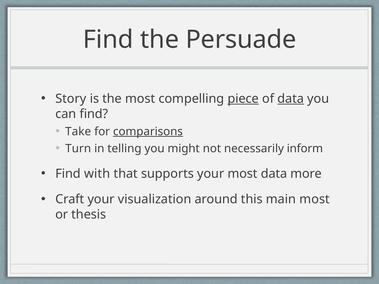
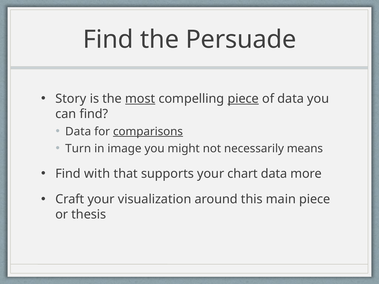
most at (140, 99) underline: none -> present
data at (291, 99) underline: present -> none
Take at (78, 132): Take -> Data
telling: telling -> image
inform: inform -> means
your most: most -> chart
main most: most -> piece
